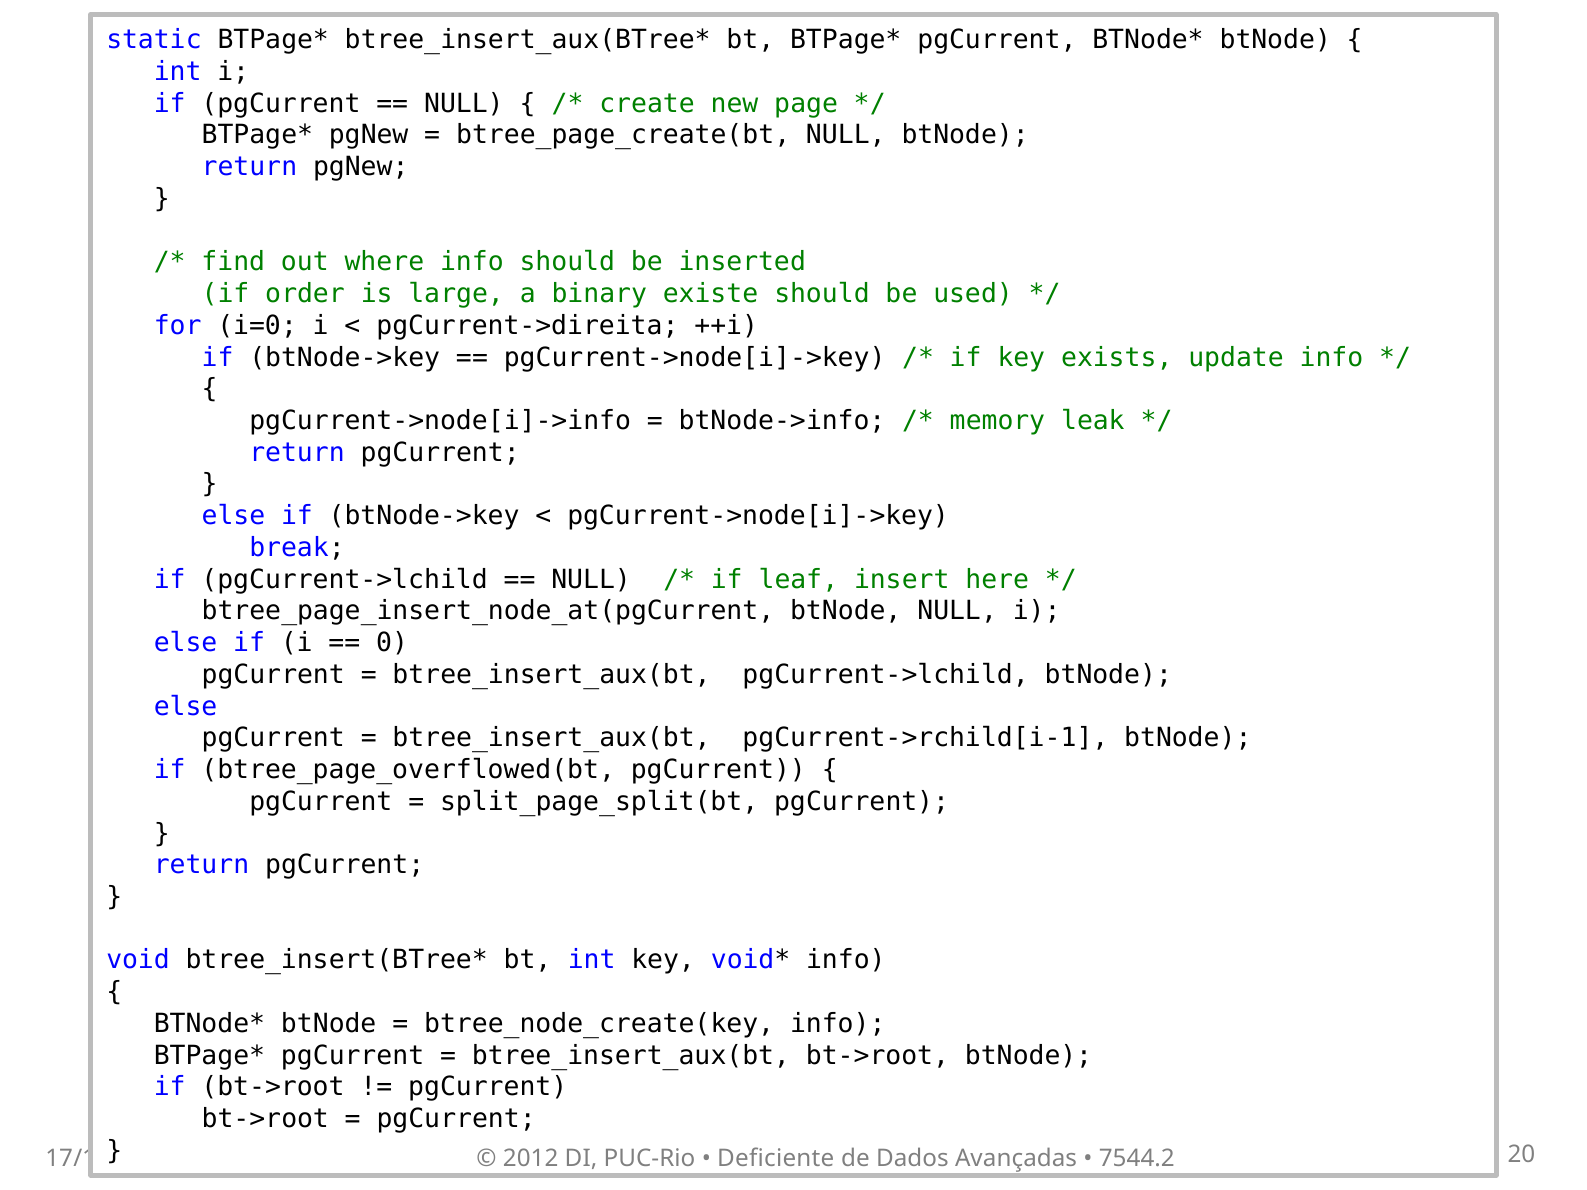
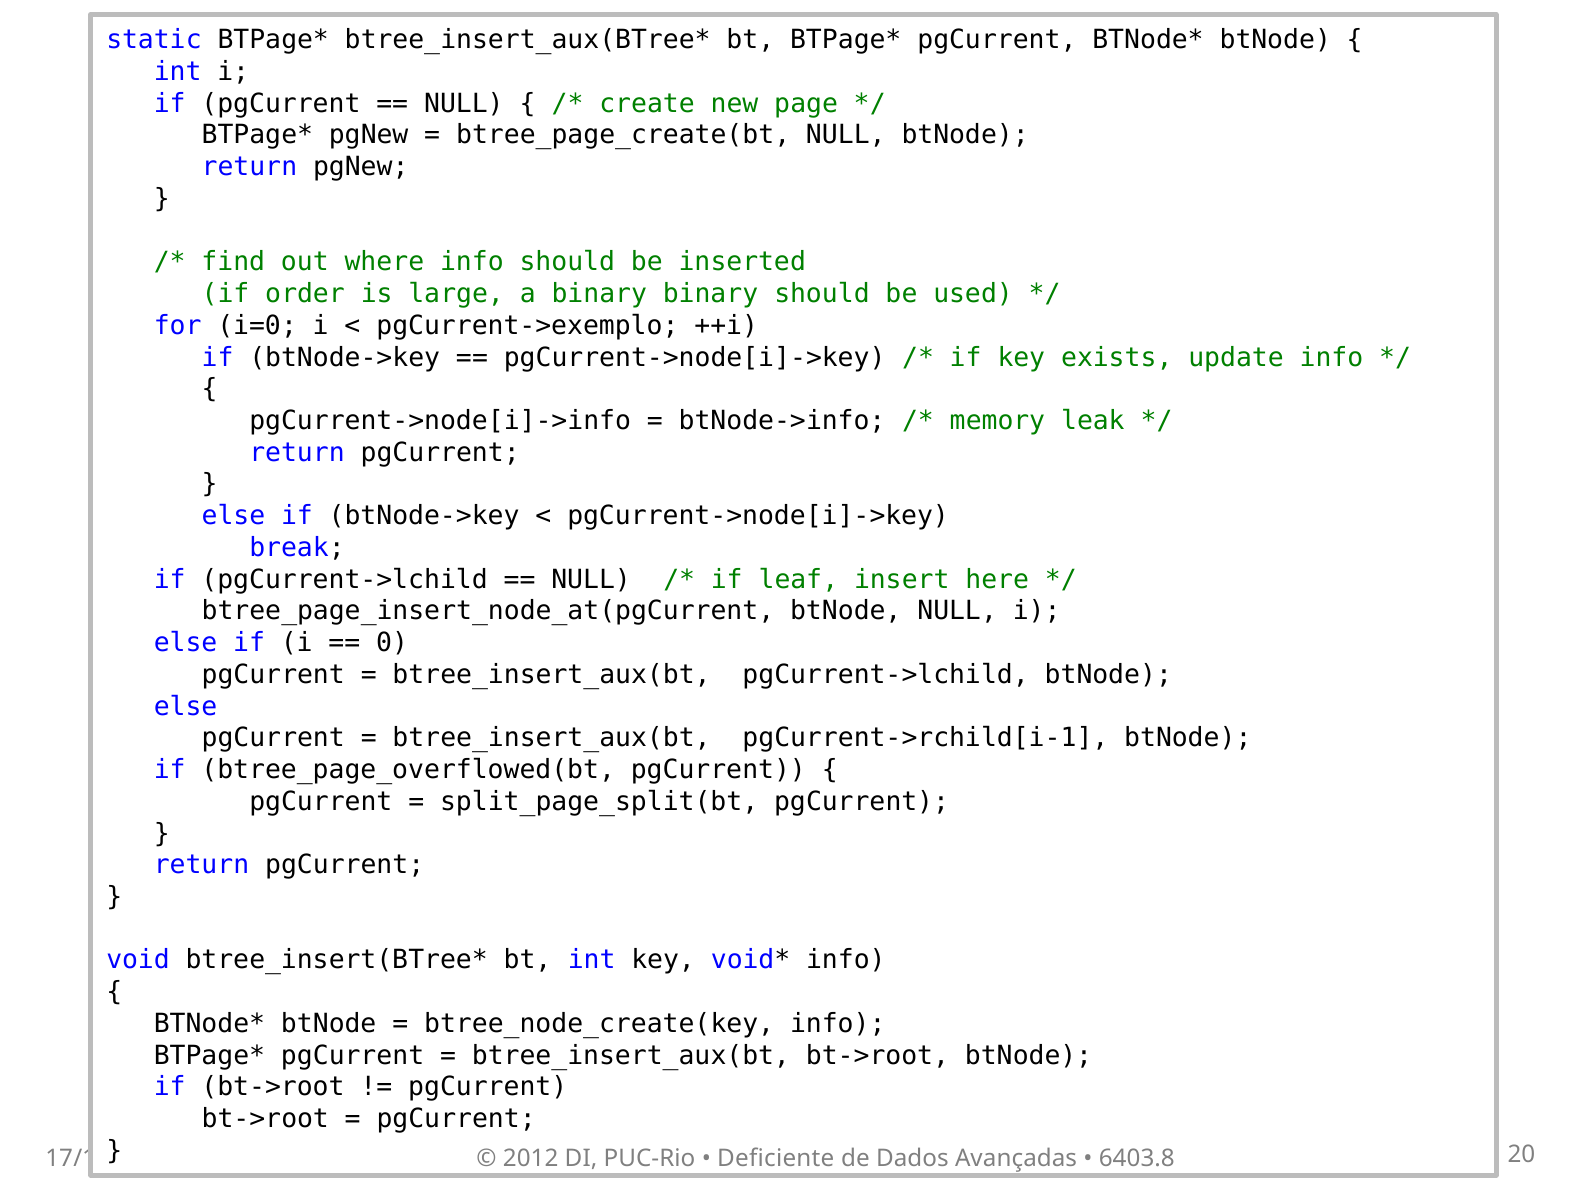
binary existe: existe -> binary
pgCurrent->direita: pgCurrent->direita -> pgCurrent->exemplo
7544.2: 7544.2 -> 6403.8
